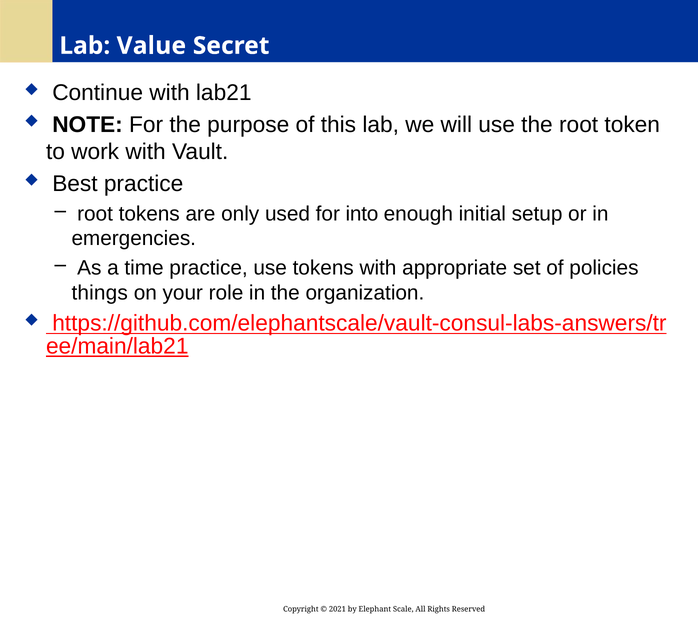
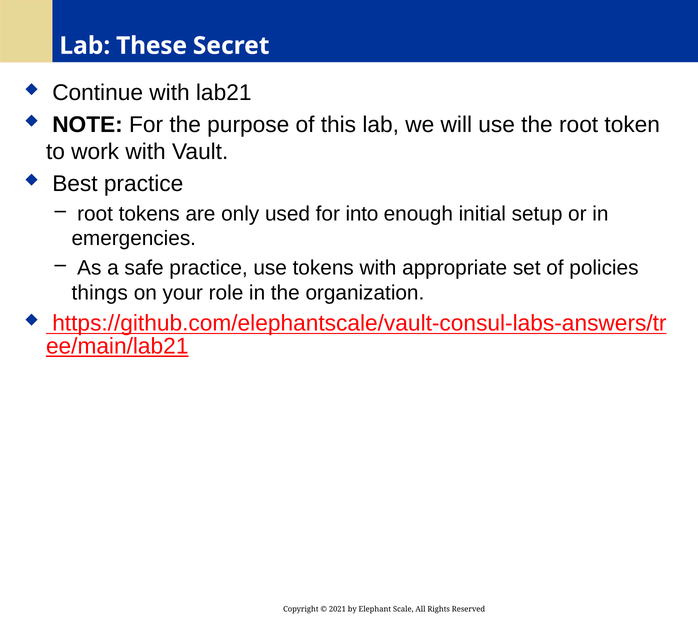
Value: Value -> These
time: time -> safe
